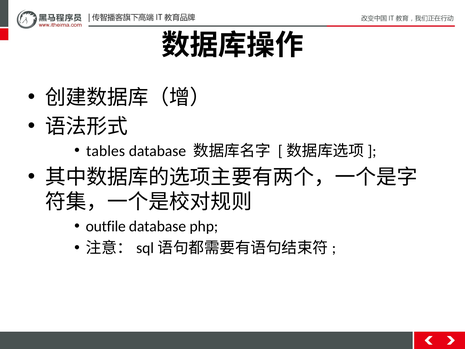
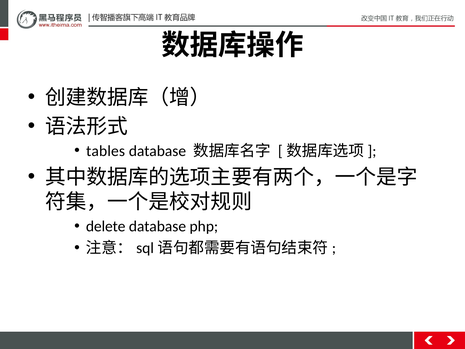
outfile: outfile -> delete
